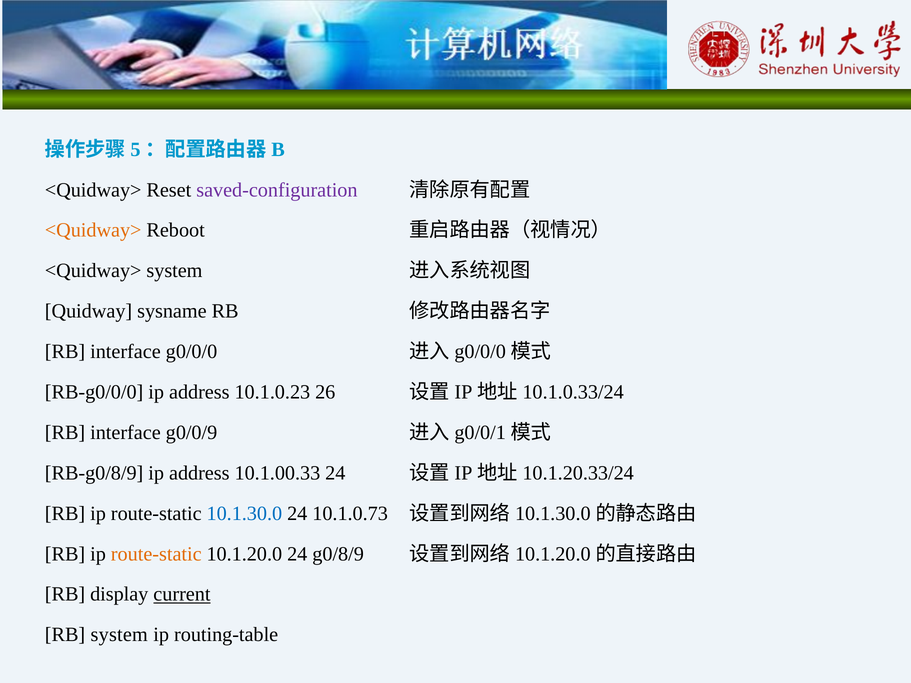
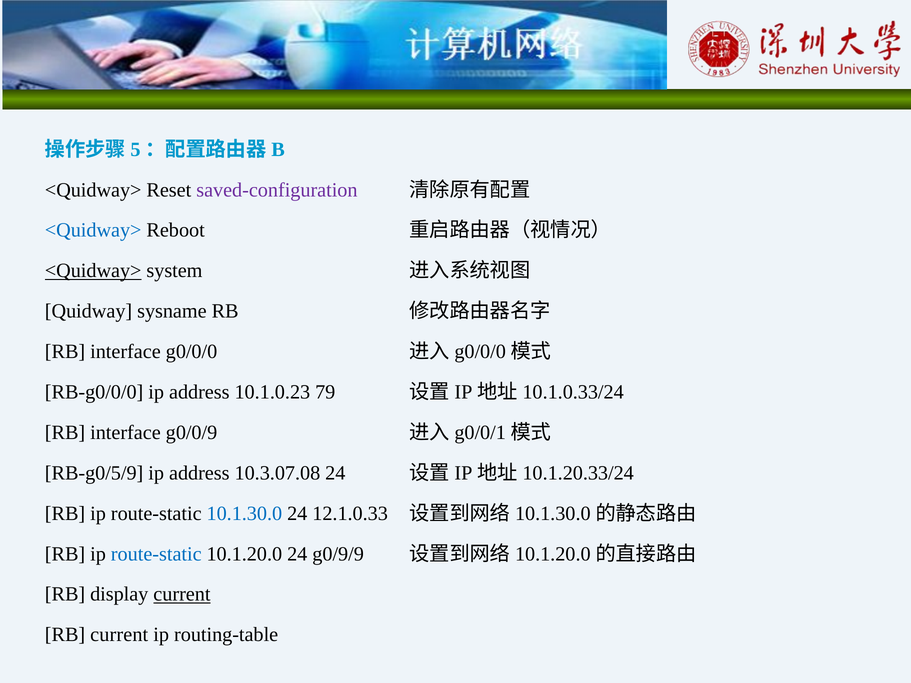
<Quidway> at (93, 230) colour: orange -> blue
<Quidway> at (93, 271) underline: none -> present
26: 26 -> 79
RB-g0/8/9: RB-g0/8/9 -> RB-g0/5/9
10.1.00.33: 10.1.00.33 -> 10.3.07.08
10.1.0.73: 10.1.0.73 -> 12.1.0.33
route-static at (156, 554) colour: orange -> blue
g0/8/9: g0/8/9 -> g0/9/9
RB system: system -> current
